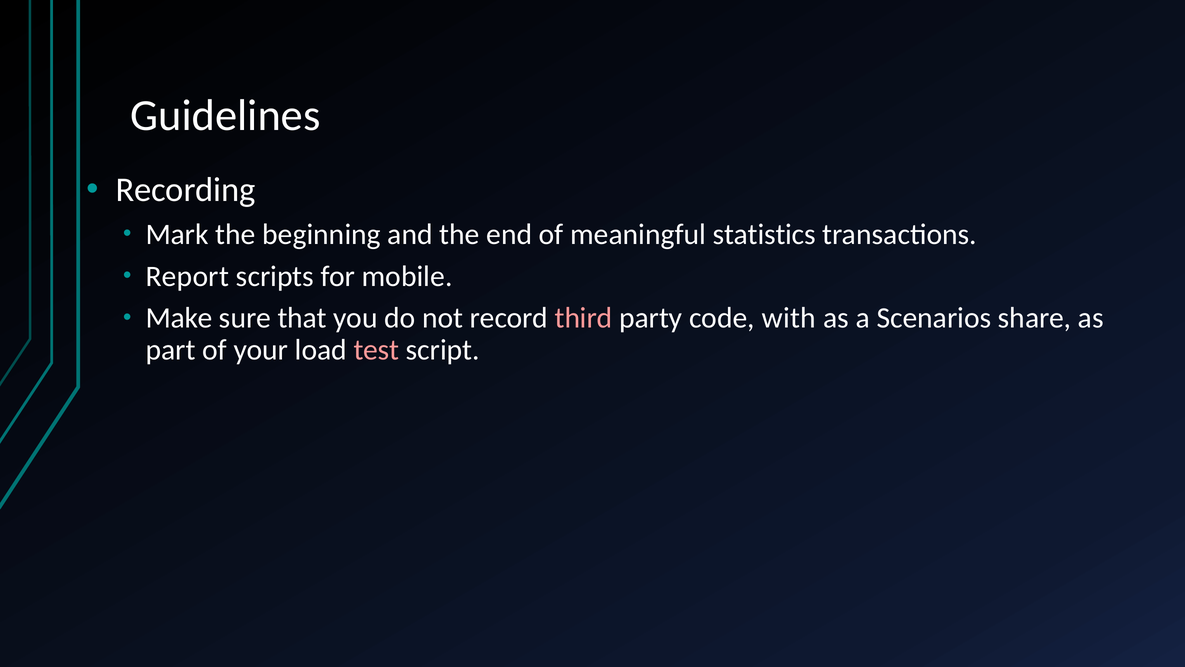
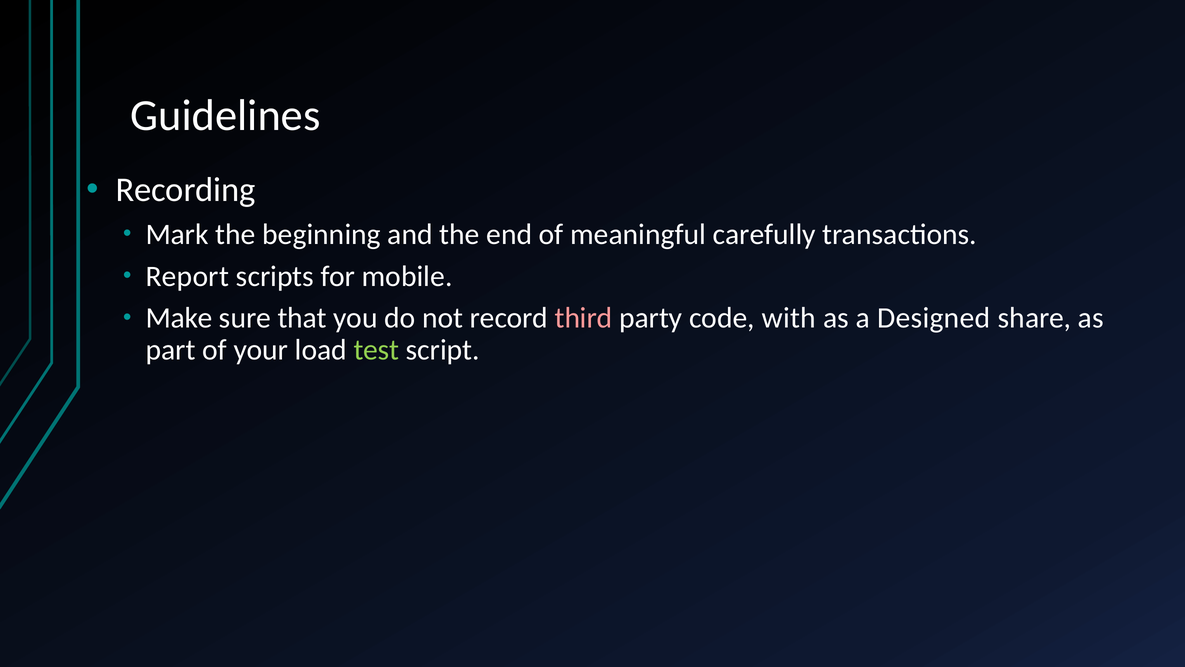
statistics: statistics -> carefully
Scenarios: Scenarios -> Designed
test colour: pink -> light green
